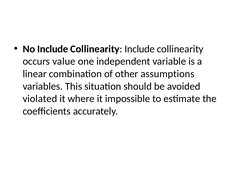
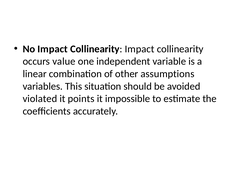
No Include: Include -> Impact
Collinearity Include: Include -> Impact
where: where -> points
